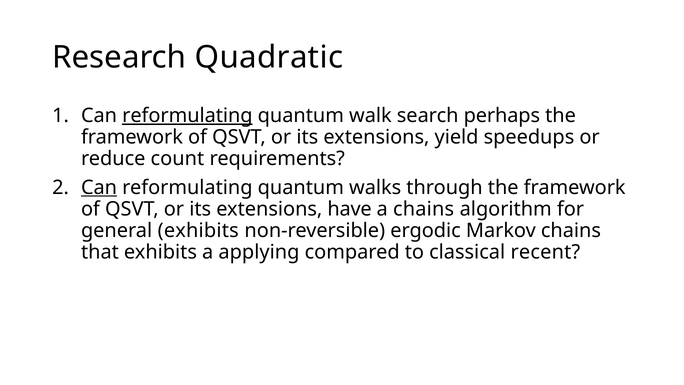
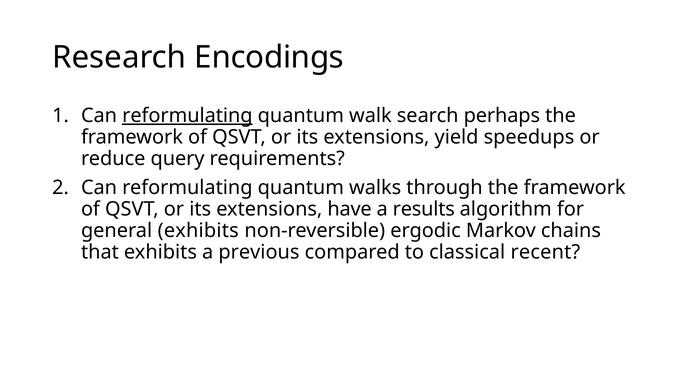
Quadratic: Quadratic -> Encodings
count: count -> query
Can at (99, 187) underline: present -> none
a chains: chains -> results
applying: applying -> previous
